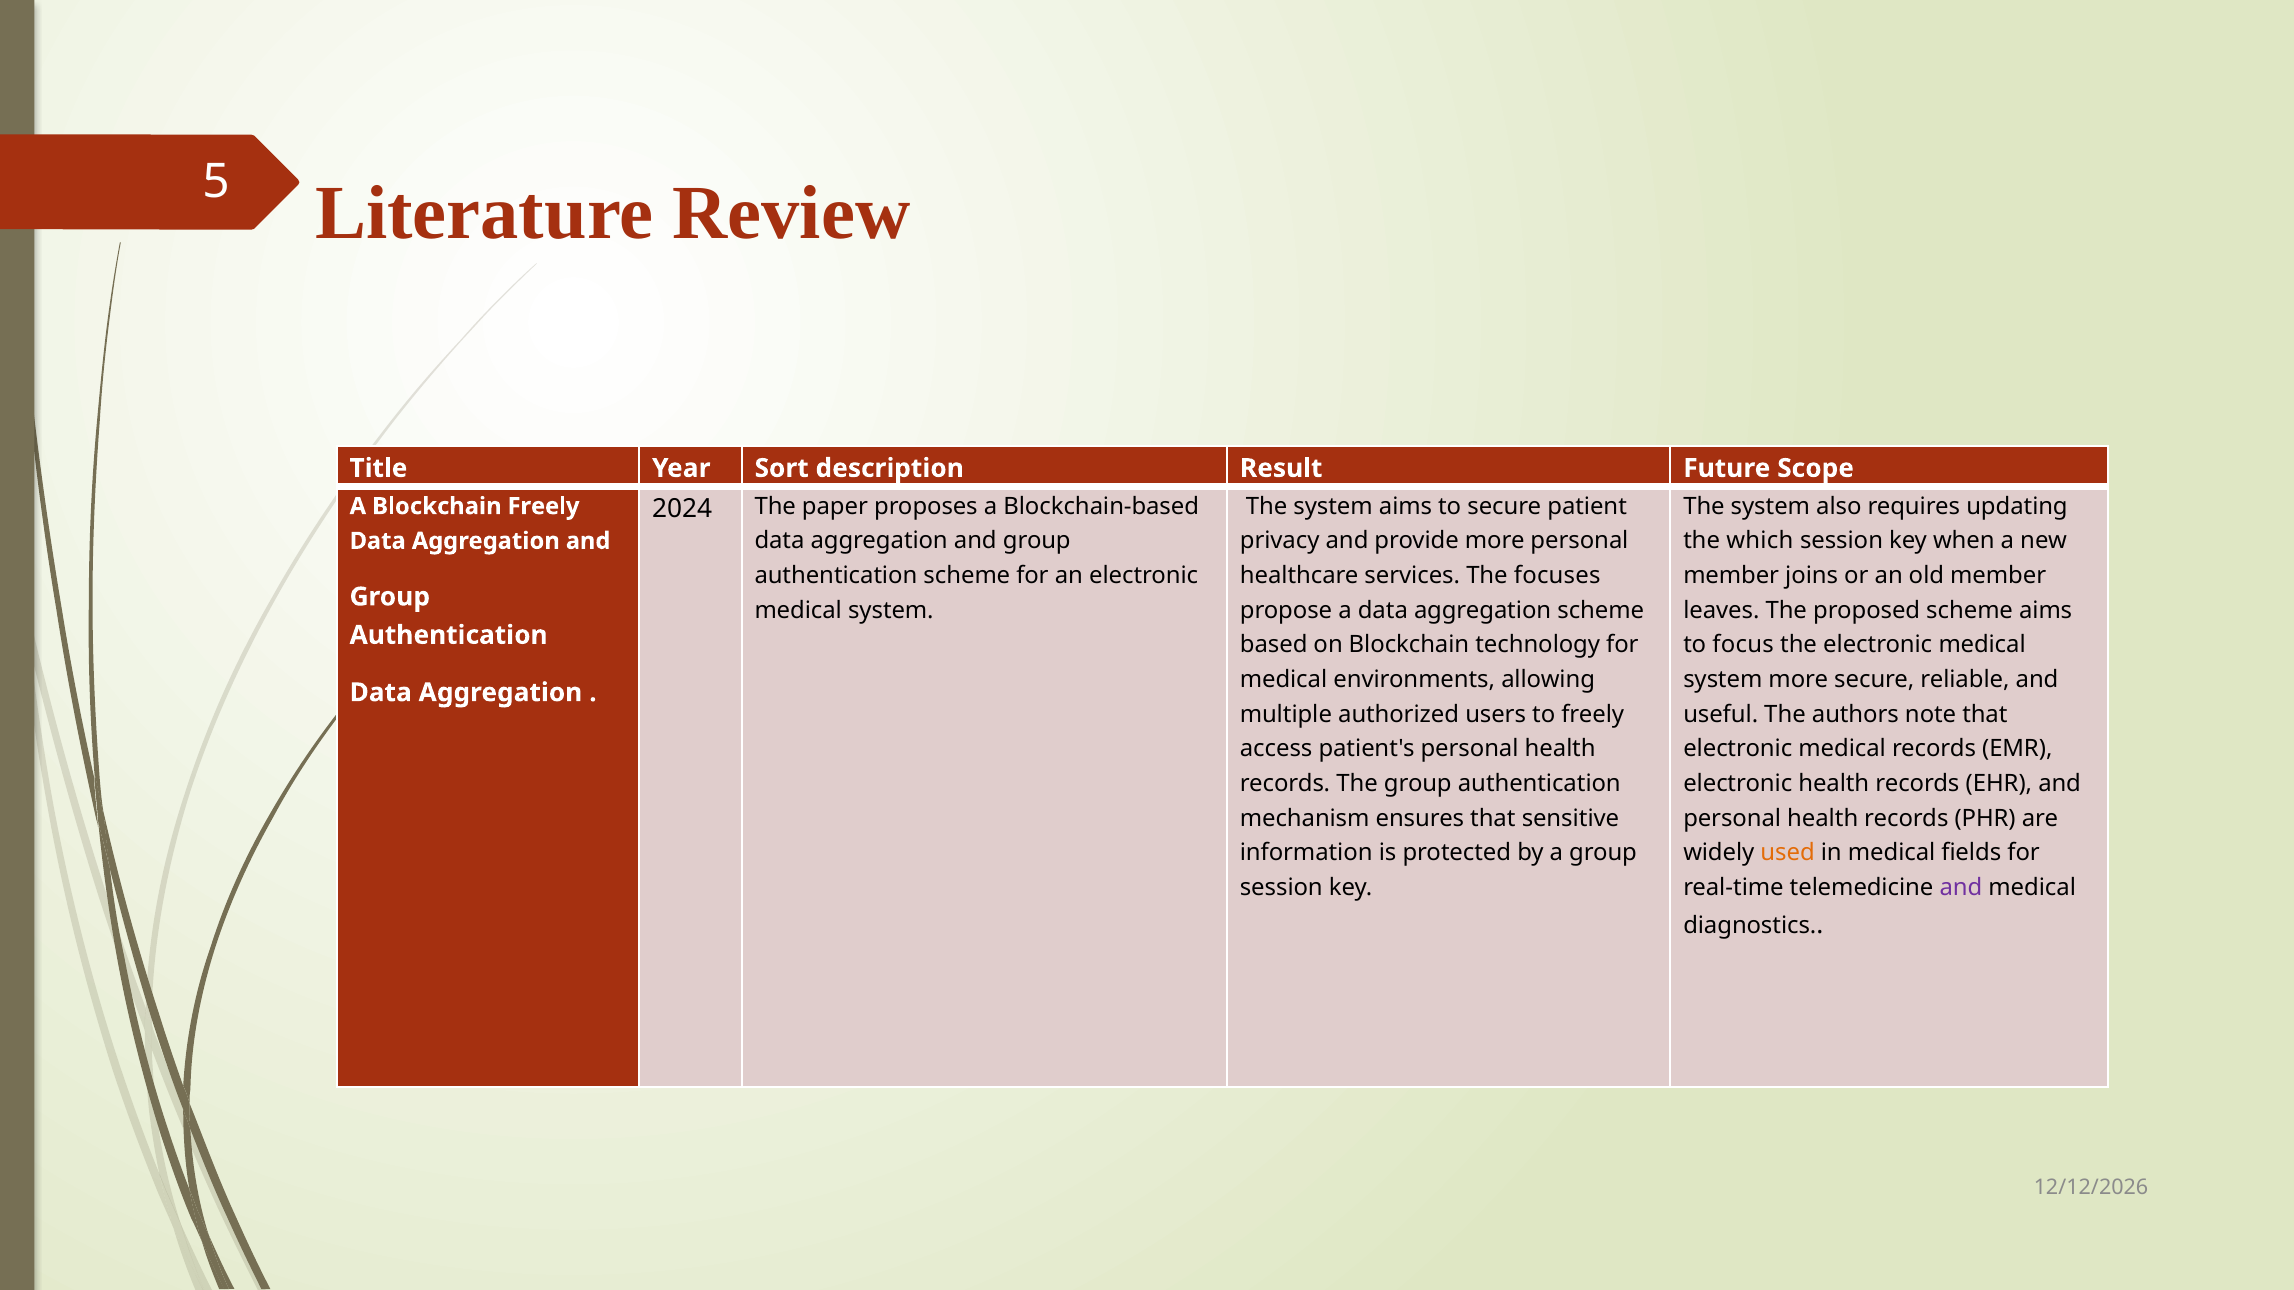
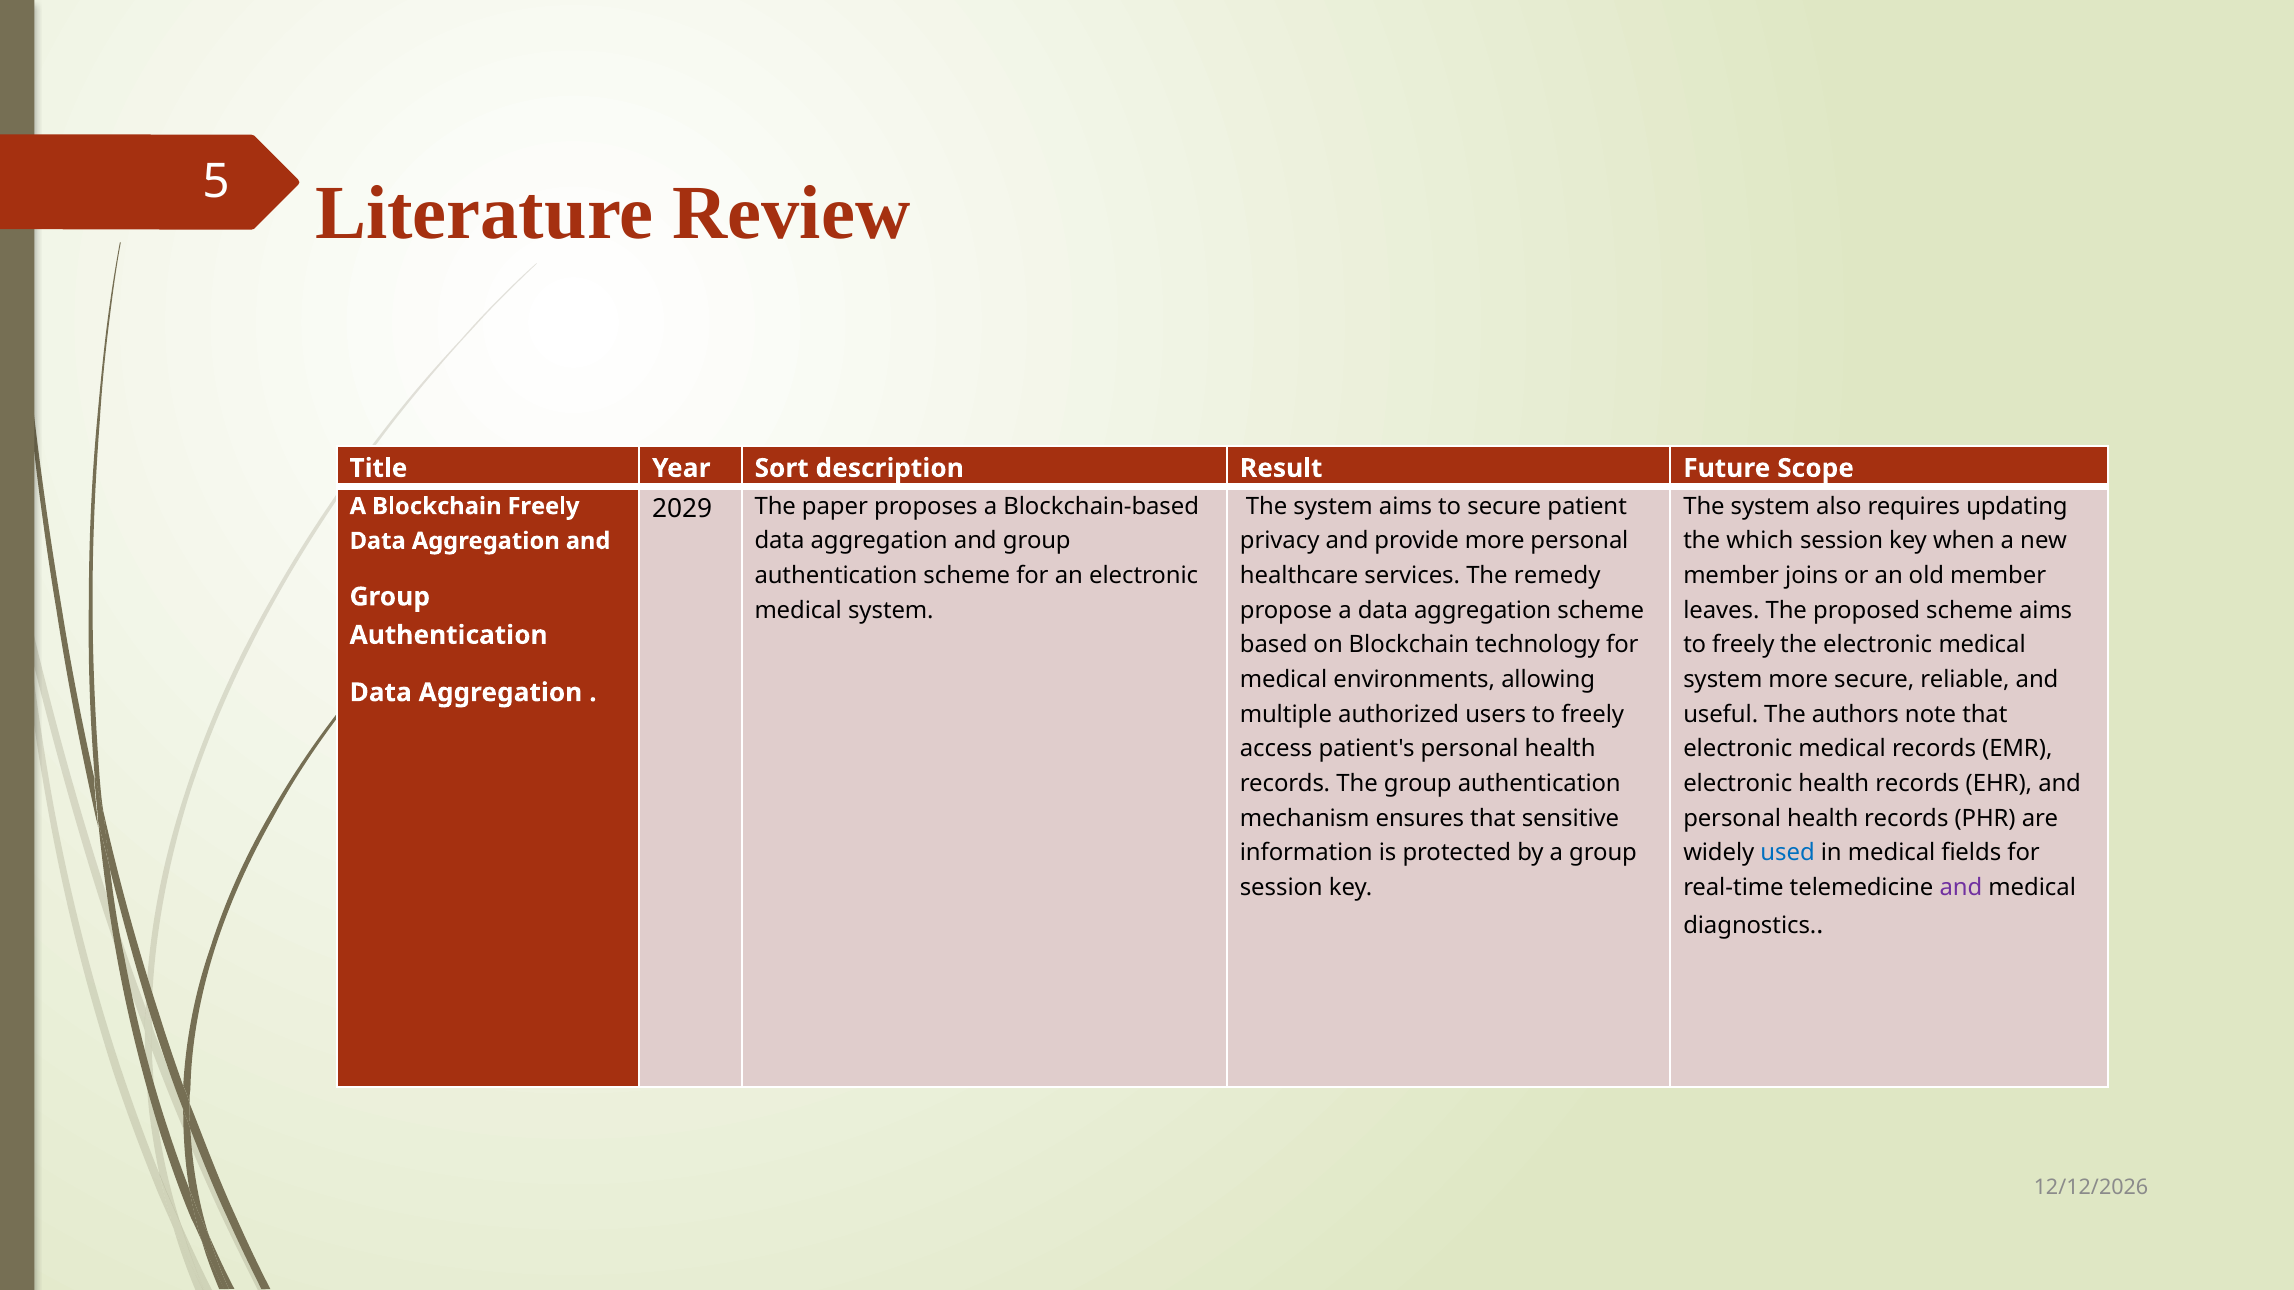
2024: 2024 -> 2029
focuses: focuses -> remedy
focus at (1743, 645): focus -> freely
used colour: orange -> blue
